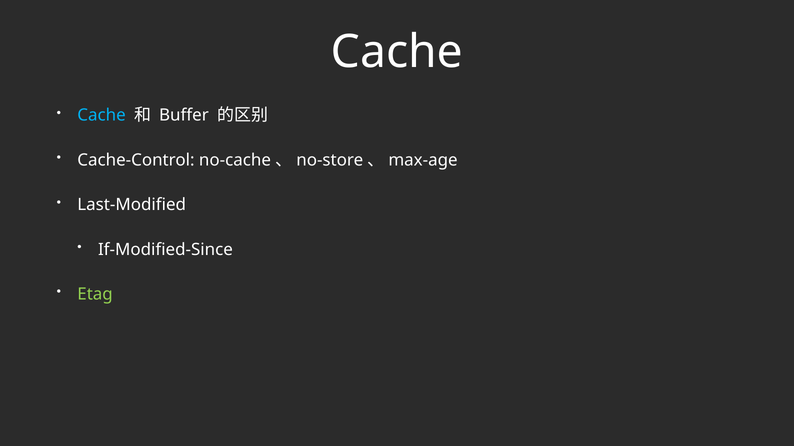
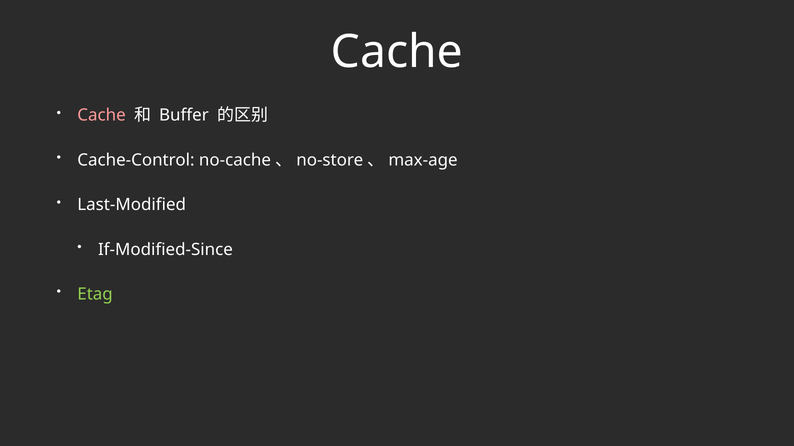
Cache at (102, 116) colour: light blue -> pink
